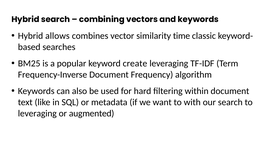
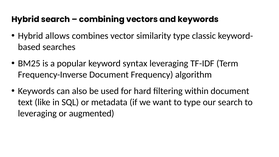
similarity time: time -> type
create: create -> syntax
to with: with -> type
